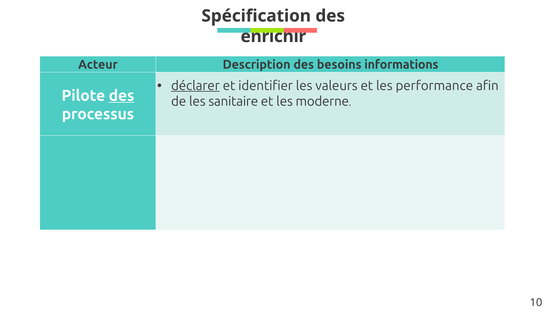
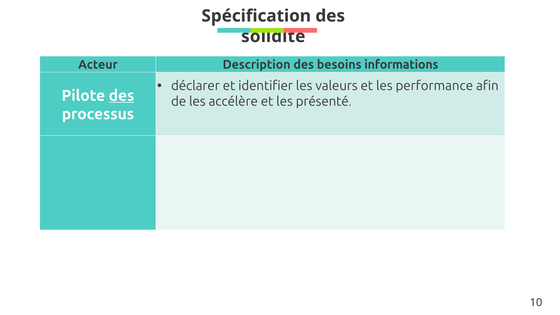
enrichir: enrichir -> solidité
déclarer underline: present -> none
sanitaire: sanitaire -> accélère
moderne: moderne -> présenté
